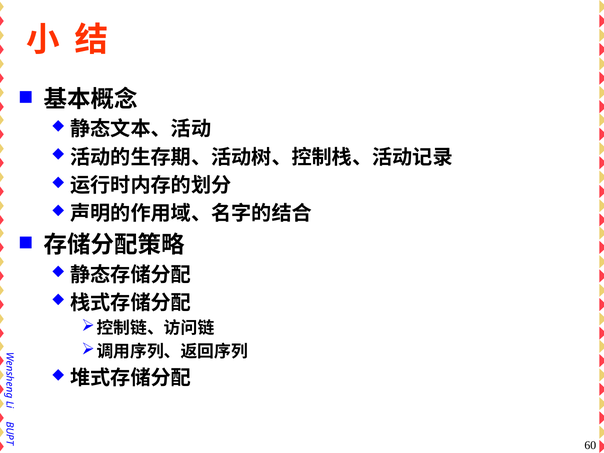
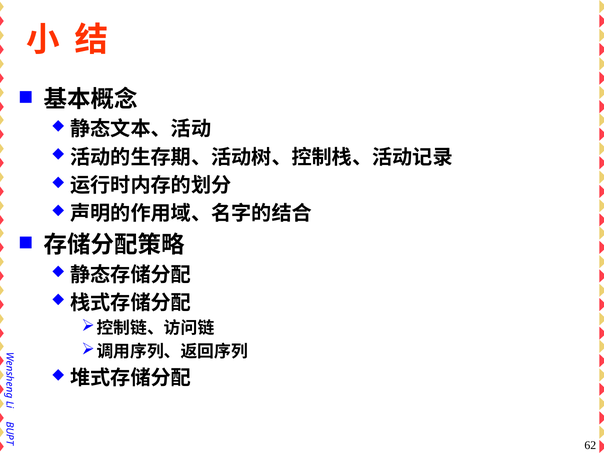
60: 60 -> 62
